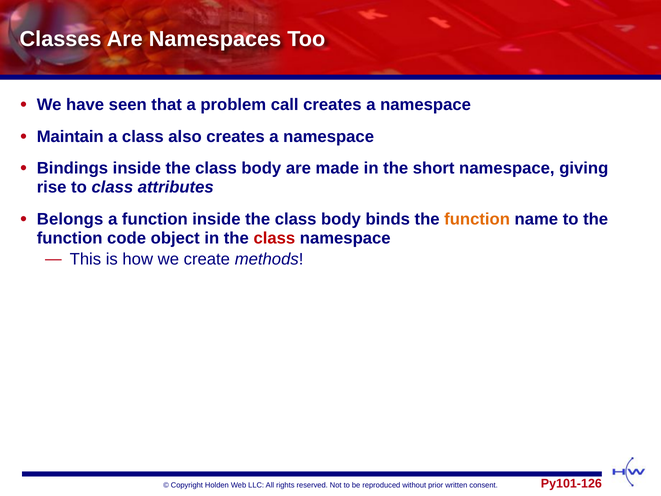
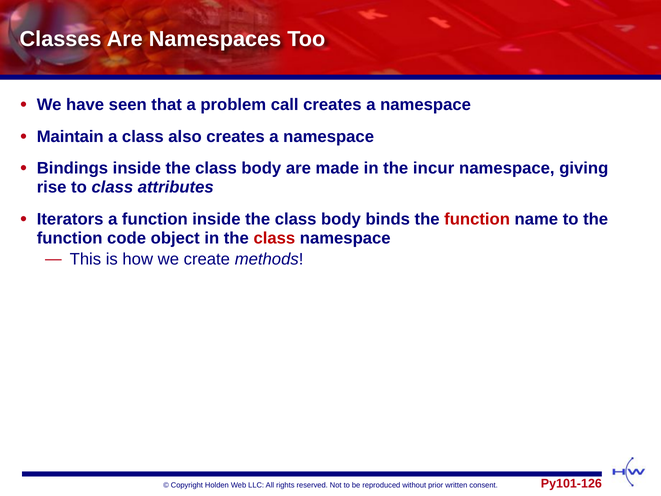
short: short -> incur
Belongs: Belongs -> Iterators
function at (477, 219) colour: orange -> red
